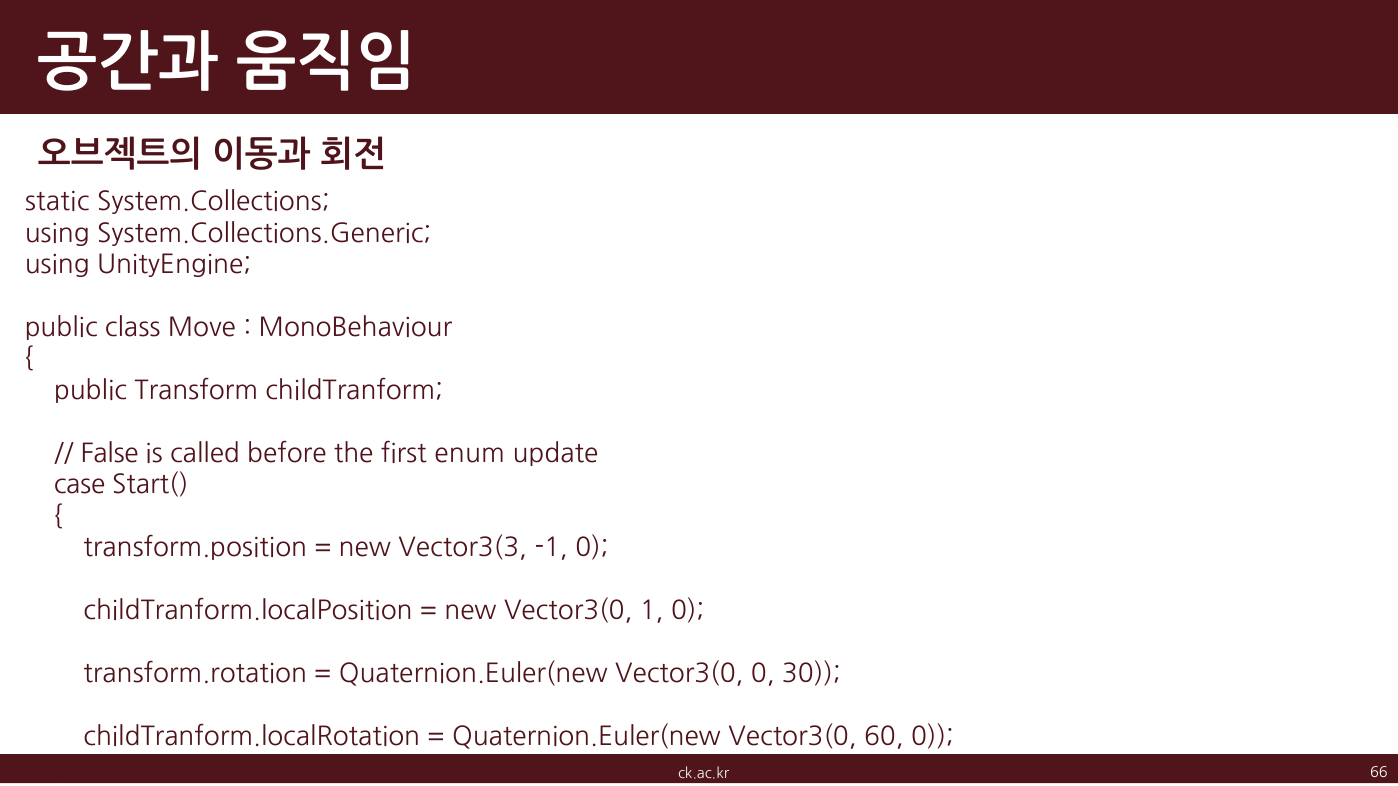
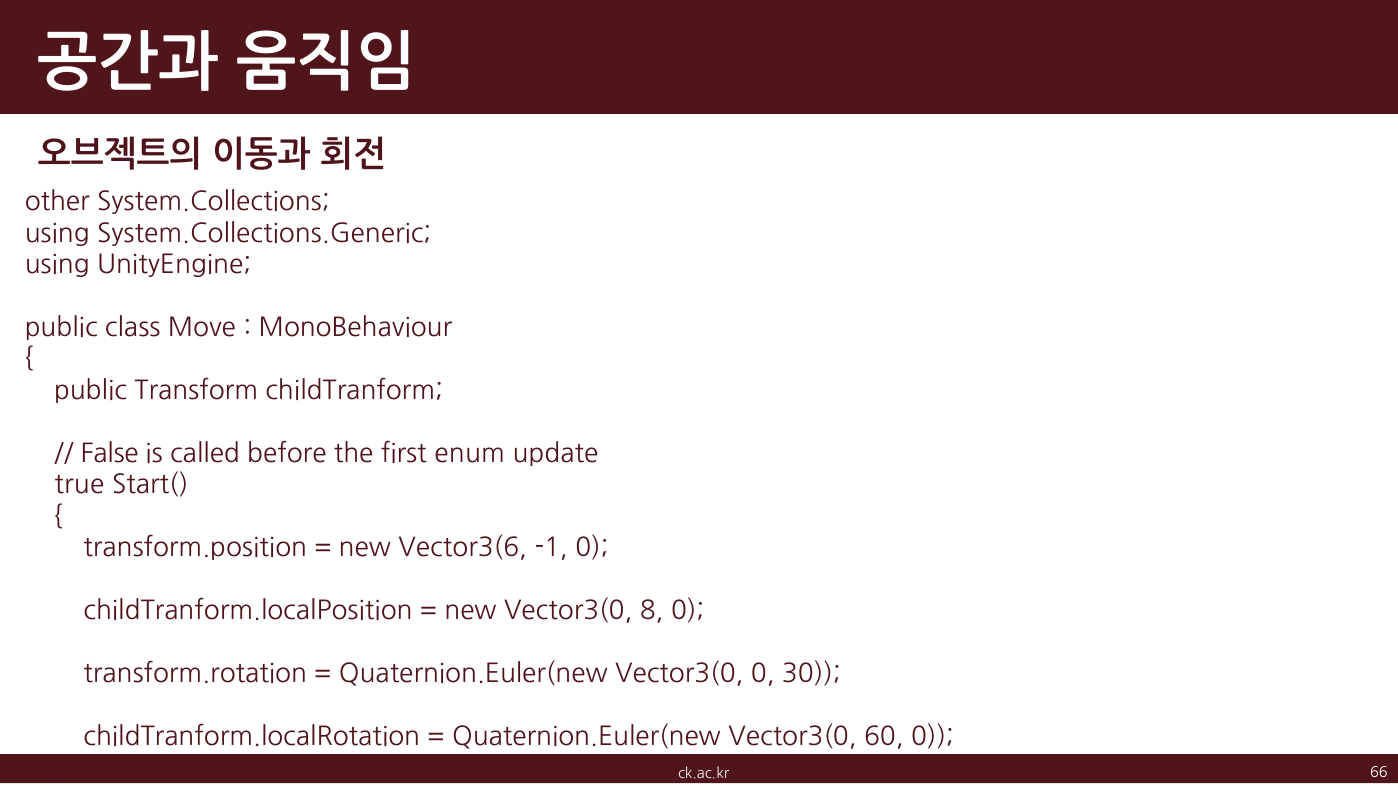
static: static -> other
case: case -> true
Vector3(3: Vector3(3 -> Vector3(6
1: 1 -> 8
